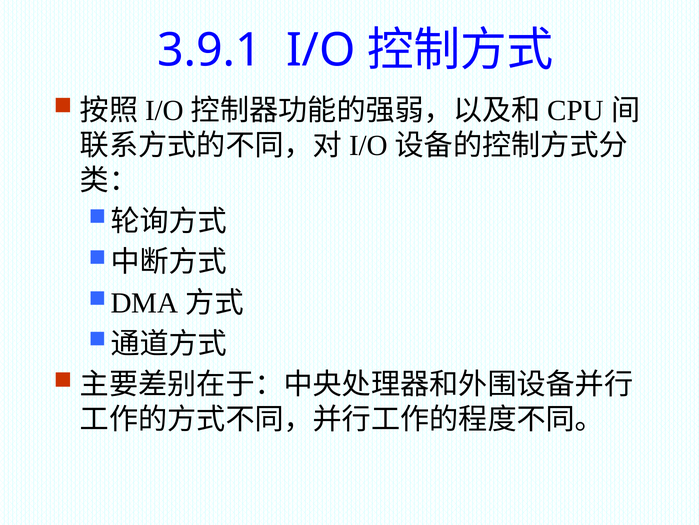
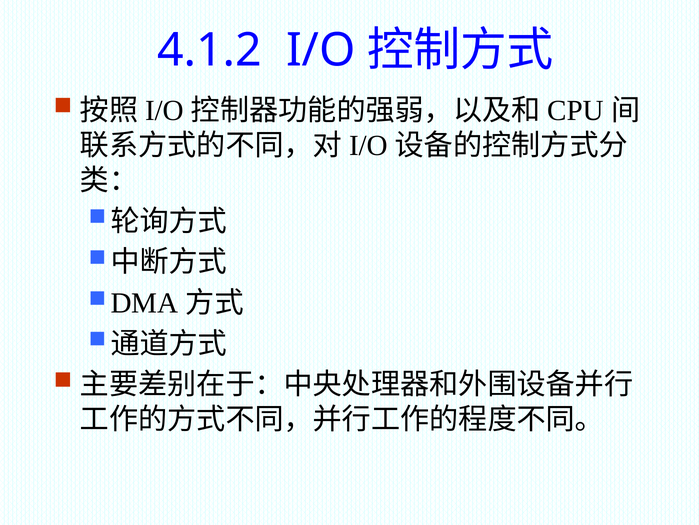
3.9.1: 3.9.1 -> 4.1.2
